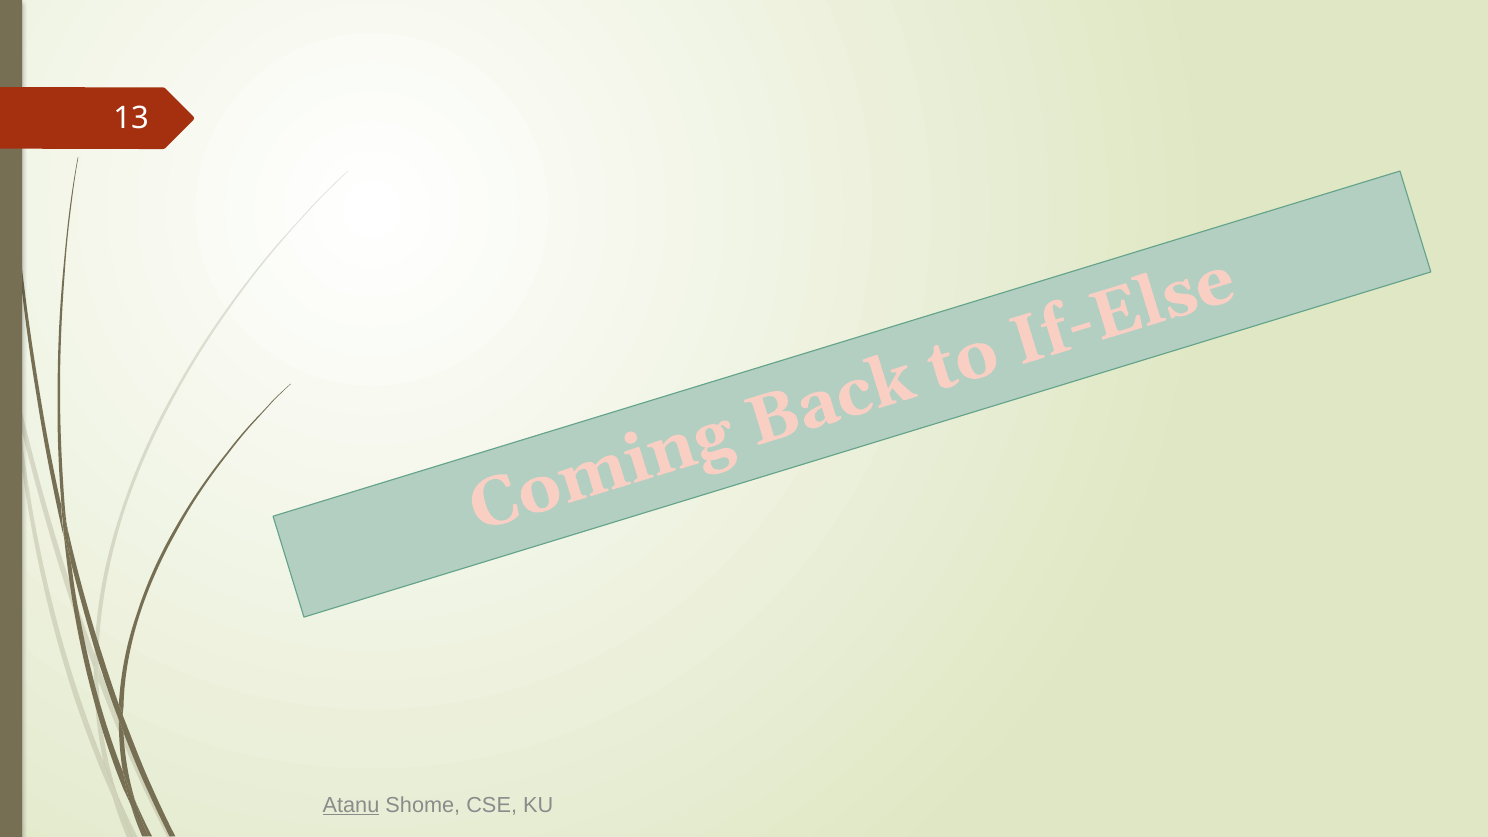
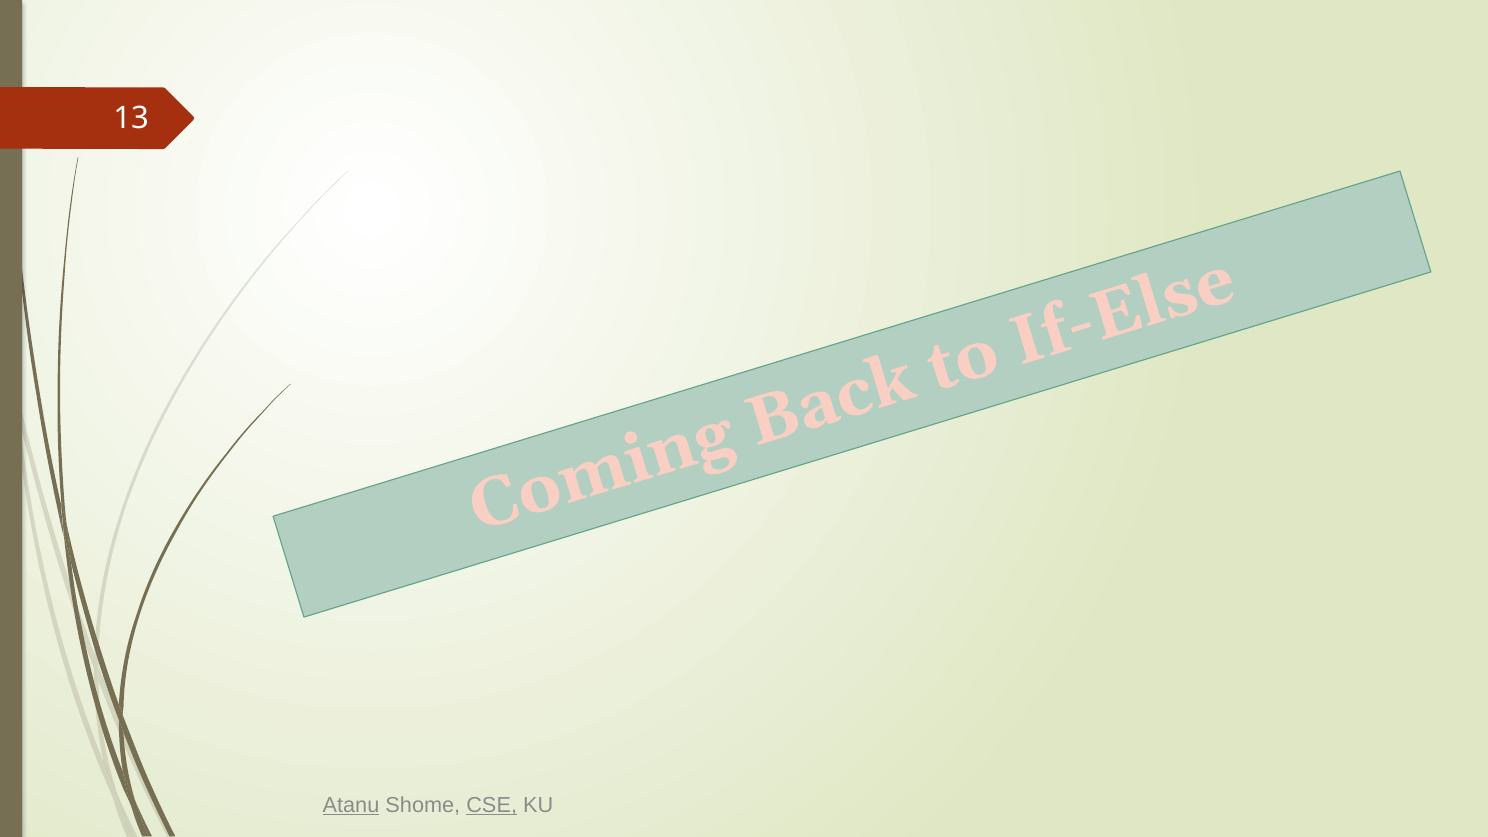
CSE underline: none -> present
